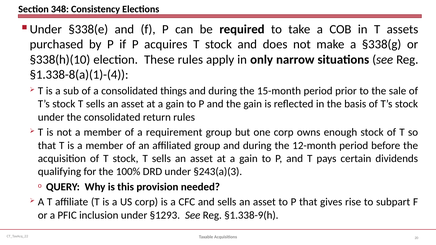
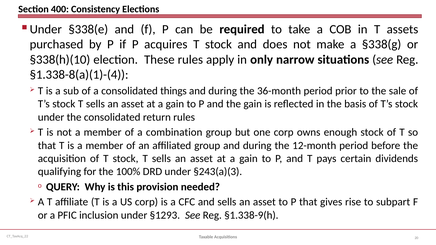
348: 348 -> 400
15-month: 15-month -> 36-month
requirement: requirement -> combination
